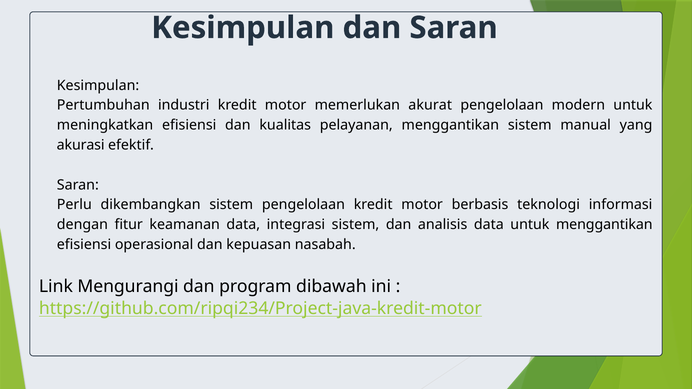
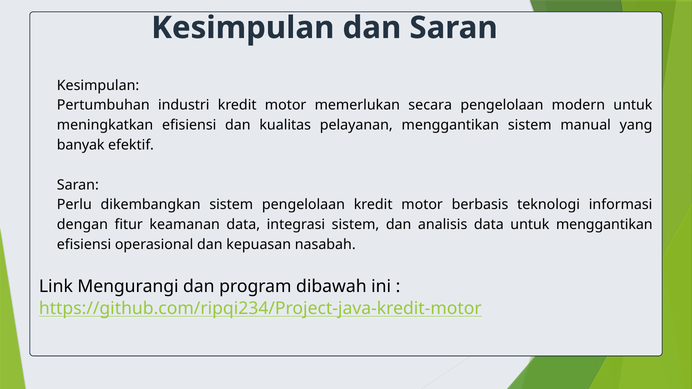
akurat: akurat -> secara
akurasi: akurasi -> banyak
